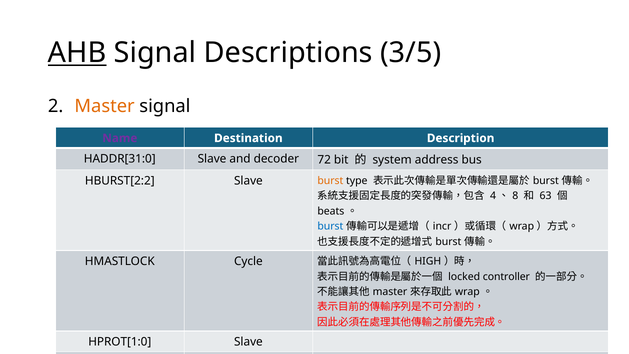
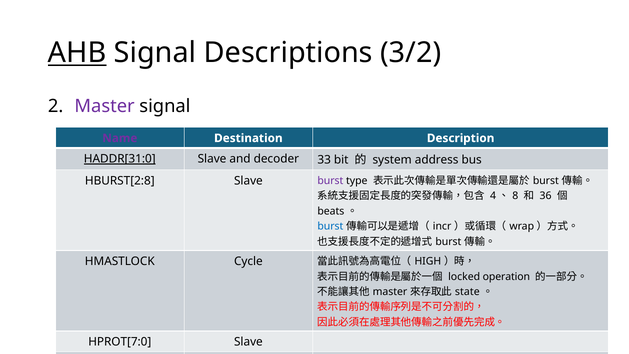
3/5: 3/5 -> 3/2
Master at (105, 106) colour: orange -> purple
HADDR[31:0 underline: none -> present
72: 72 -> 33
HBURST[2:2: HBURST[2:2 -> HBURST[2:8
burst at (330, 181) colour: orange -> purple
63: 63 -> 36
controller: controller -> operation
wrap at (467, 292): wrap -> state
HPROT[1:0: HPROT[1:0 -> HPROT[7:0
